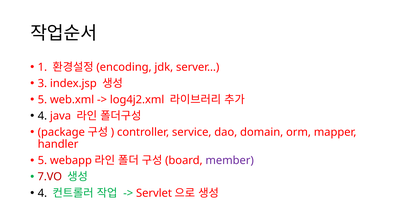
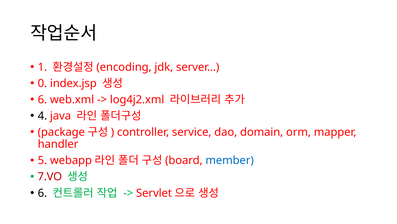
3: 3 -> 0
5 at (42, 99): 5 -> 6
member colour: purple -> blue
4 at (42, 192): 4 -> 6
